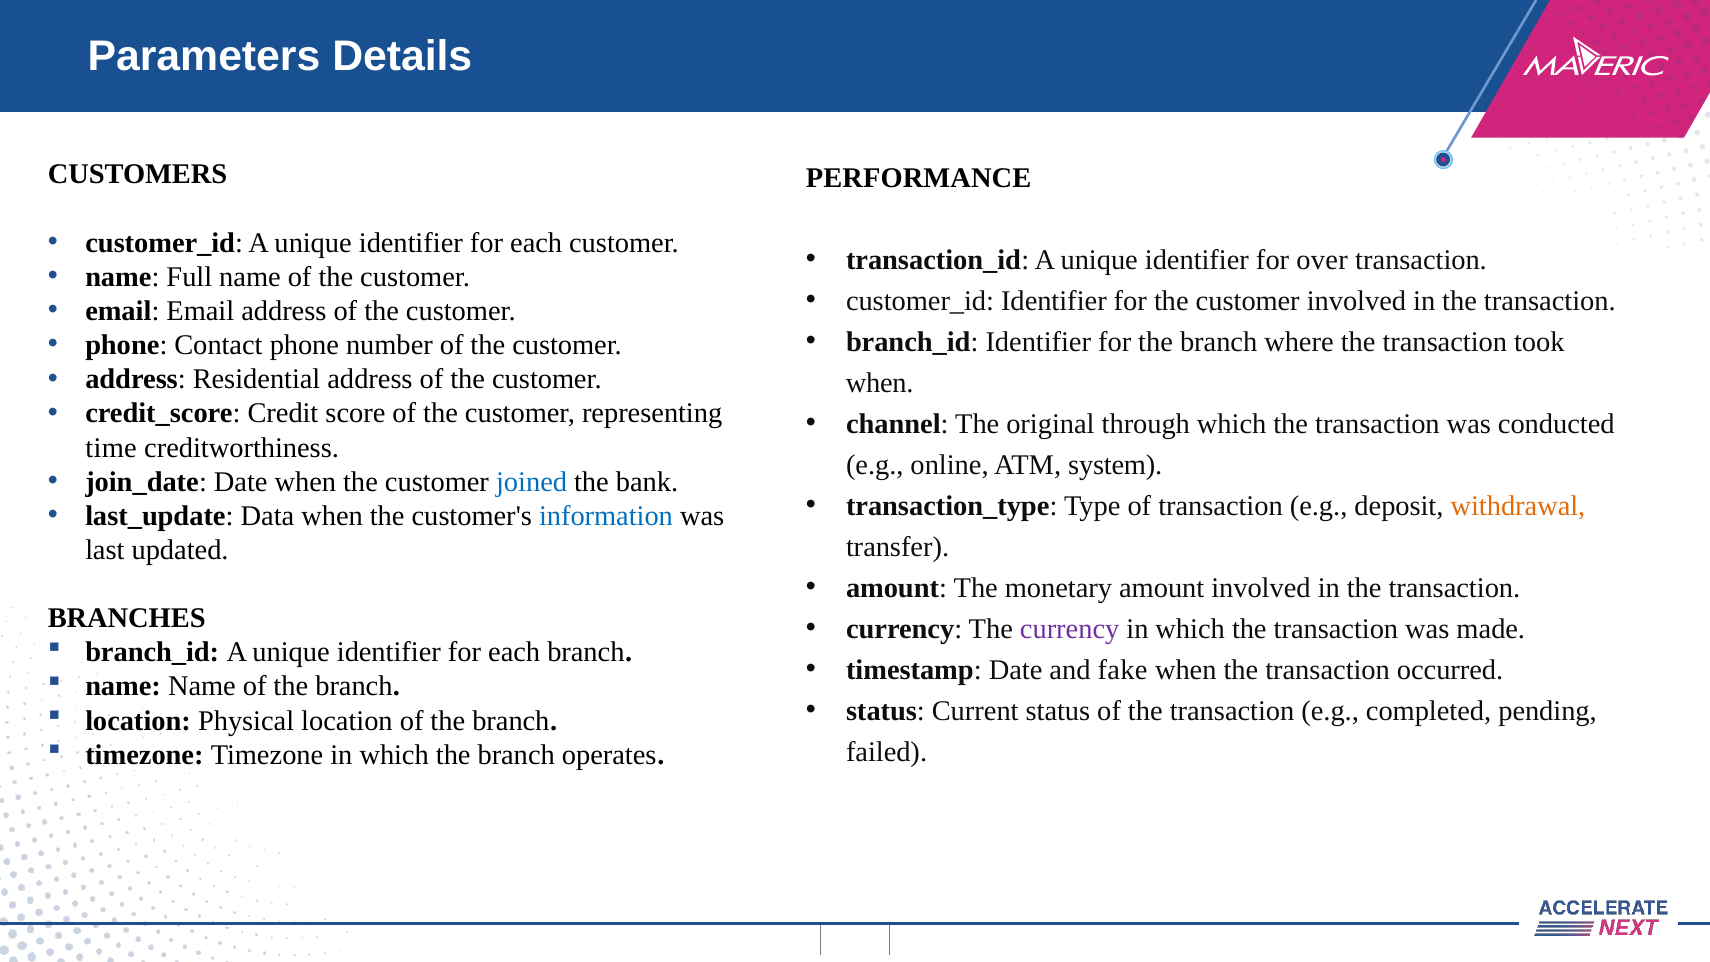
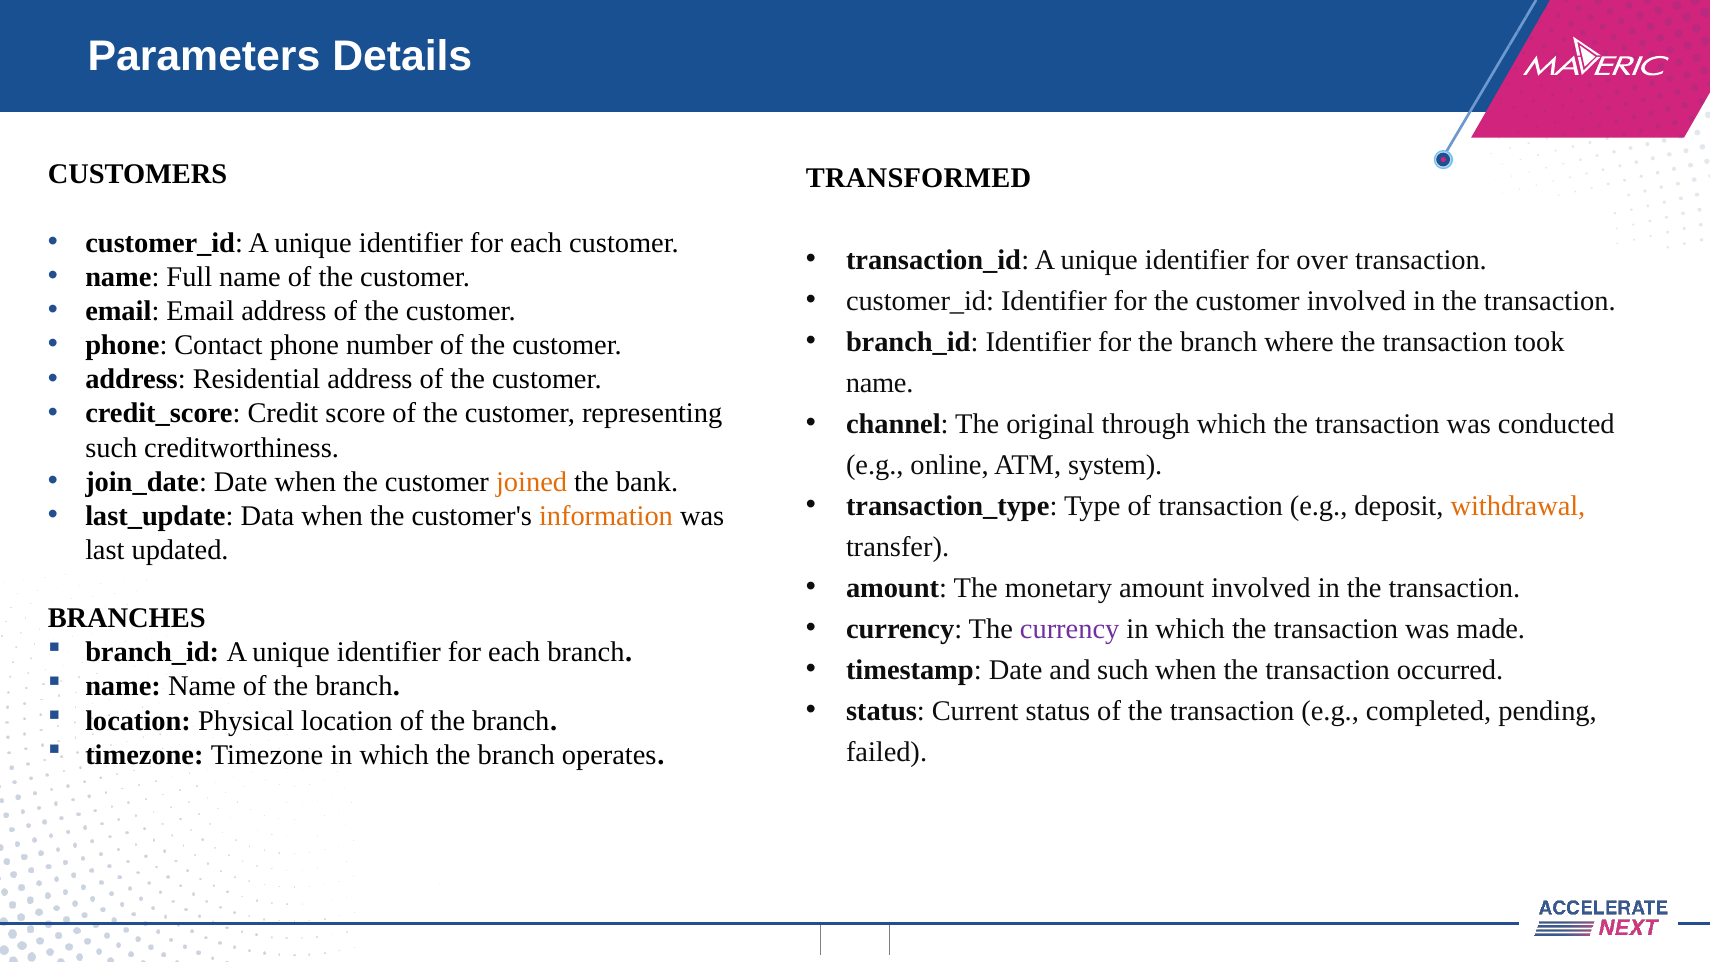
PERFORMANCE: PERFORMANCE -> TRANSFORMED
when at (880, 383): when -> name
time at (111, 448): time -> such
joined colour: blue -> orange
information colour: blue -> orange
and fake: fake -> such
